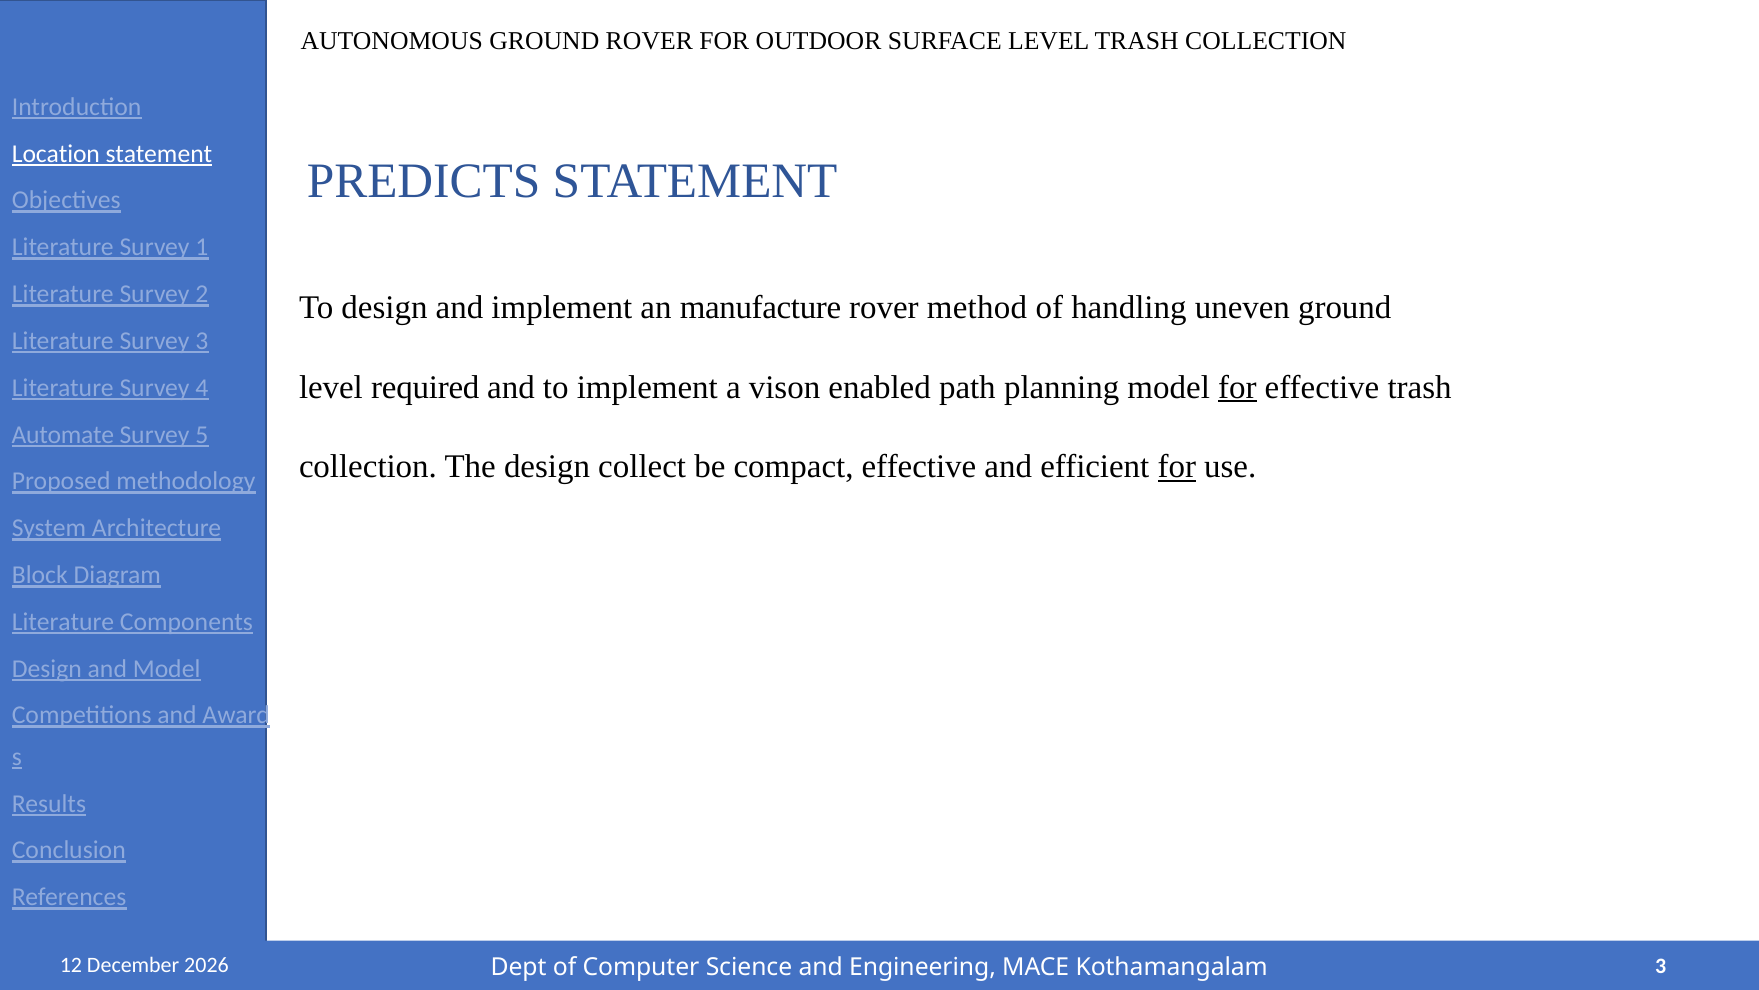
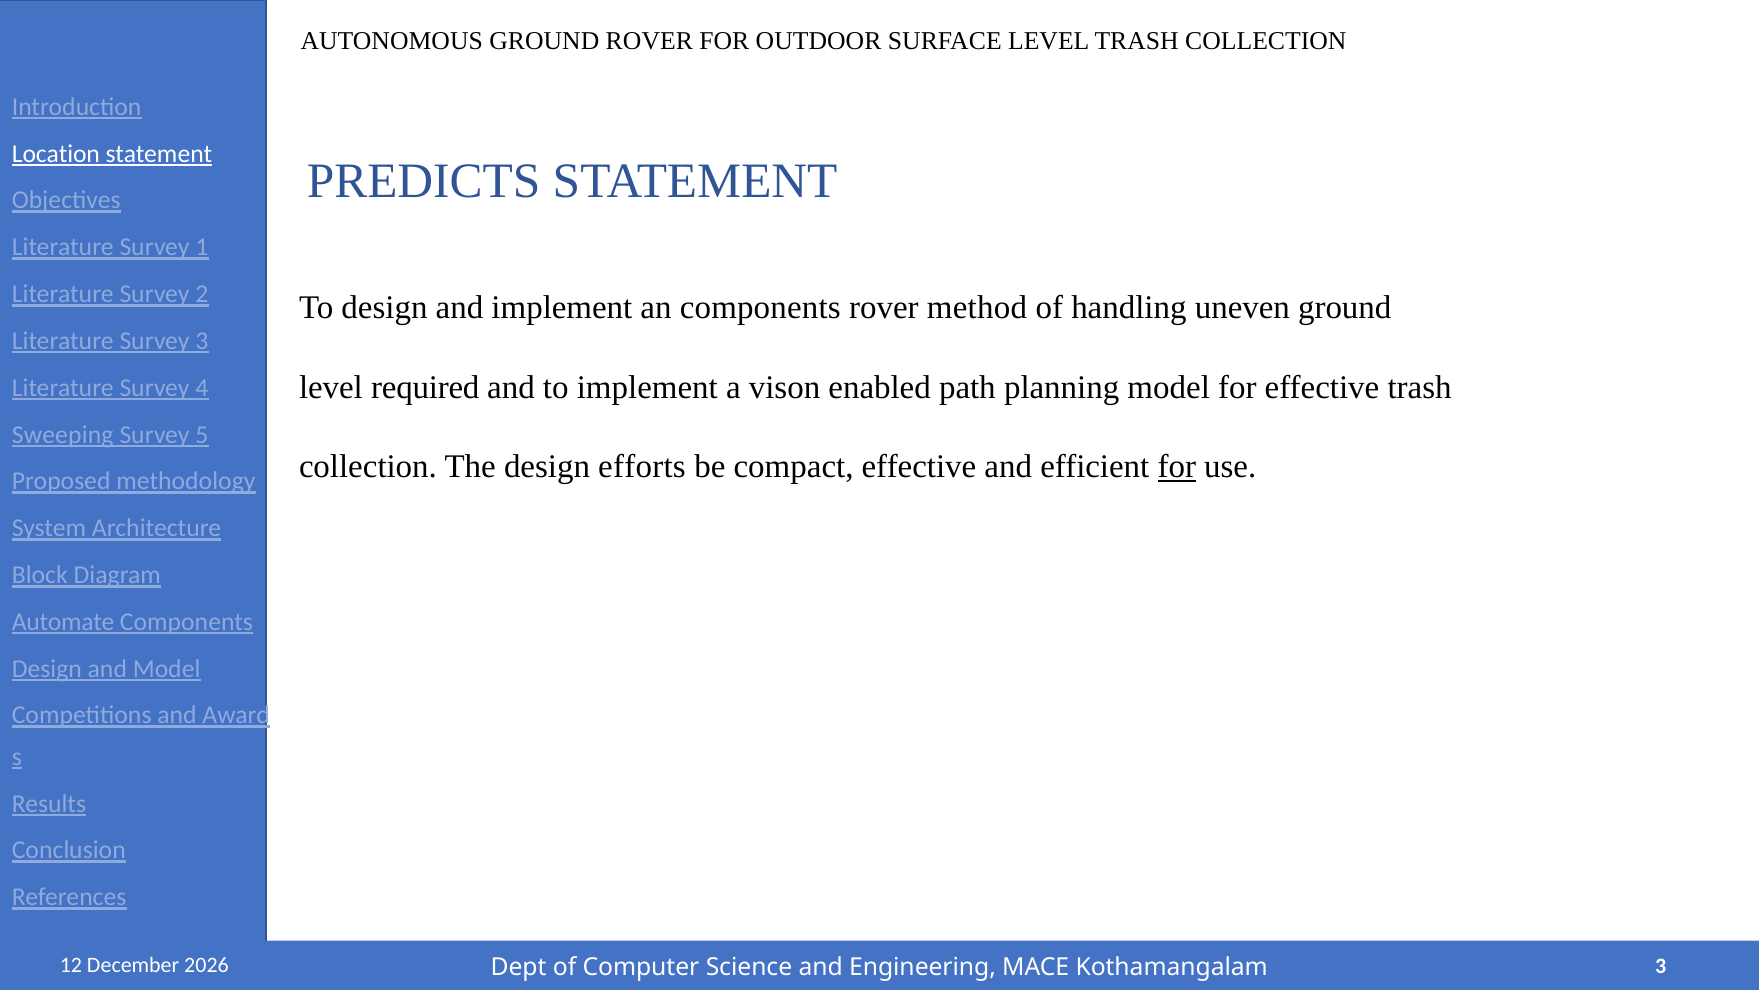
an manufacture: manufacture -> components
for at (1237, 387) underline: present -> none
Automate: Automate -> Sweeping
collect: collect -> efforts
Literature at (63, 621): Literature -> Automate
